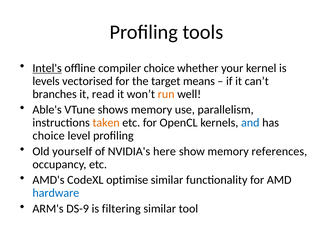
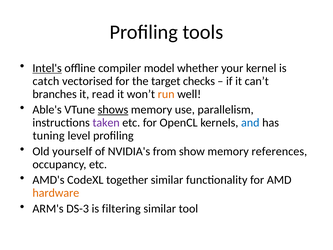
compiler choice: choice -> model
levels: levels -> catch
means: means -> checks
shows underline: none -> present
taken colour: orange -> purple
choice at (49, 136): choice -> tuning
here: here -> from
optimise: optimise -> together
hardware colour: blue -> orange
DS-9: DS-9 -> DS-3
